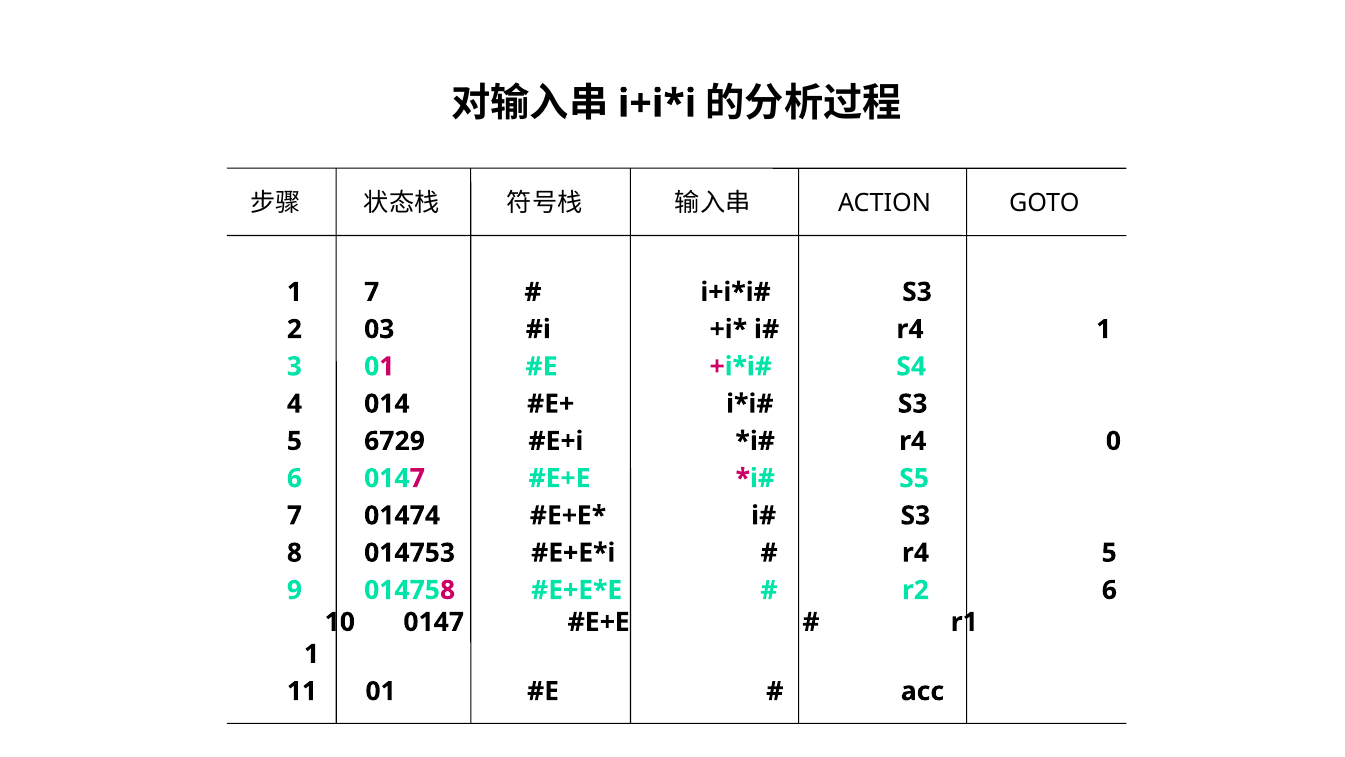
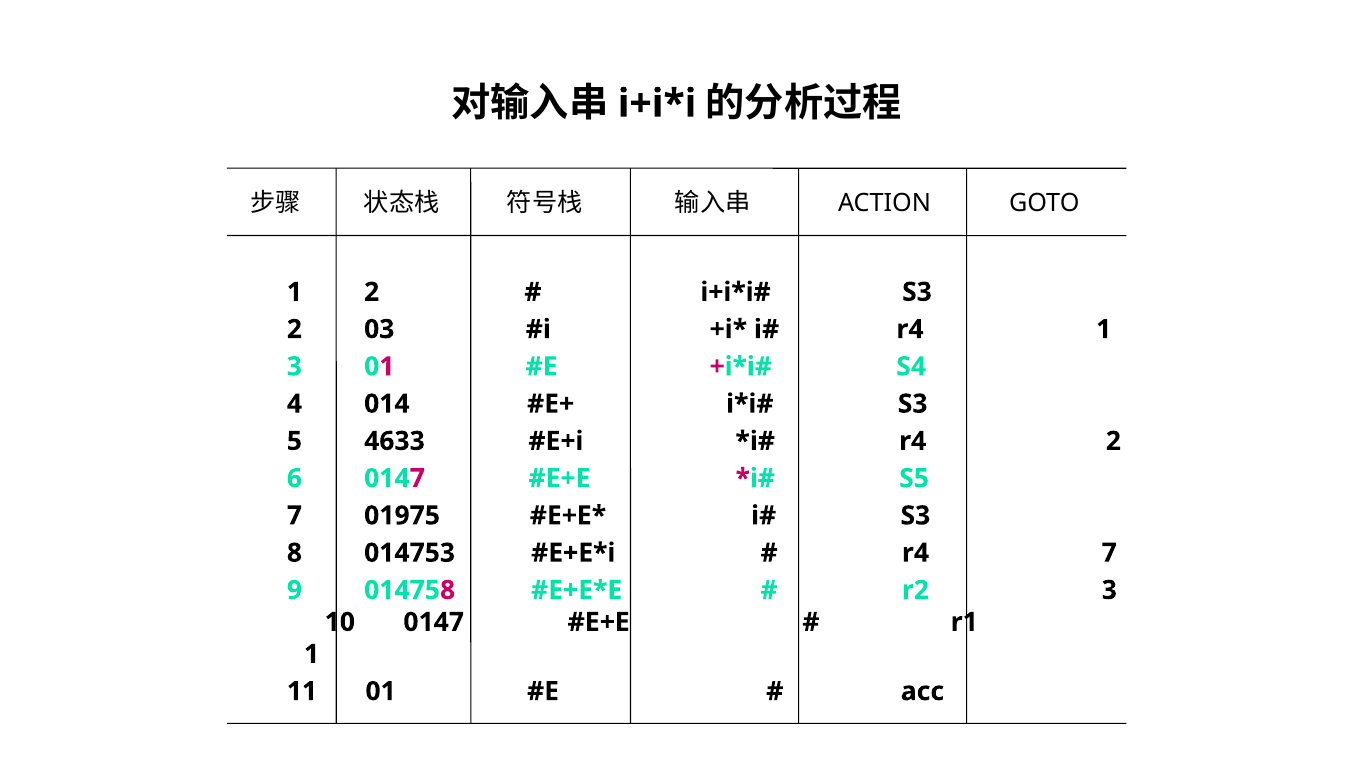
1 7: 7 -> 2
6729: 6729 -> 4633
r4 0: 0 -> 2
01474: 01474 -> 01975
r4 5: 5 -> 7
r2 6: 6 -> 3
